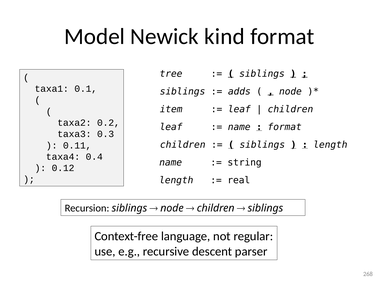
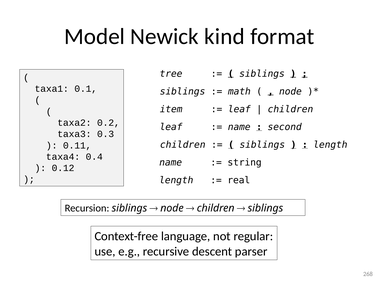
adds: adds -> math
format at (285, 127): format -> second
